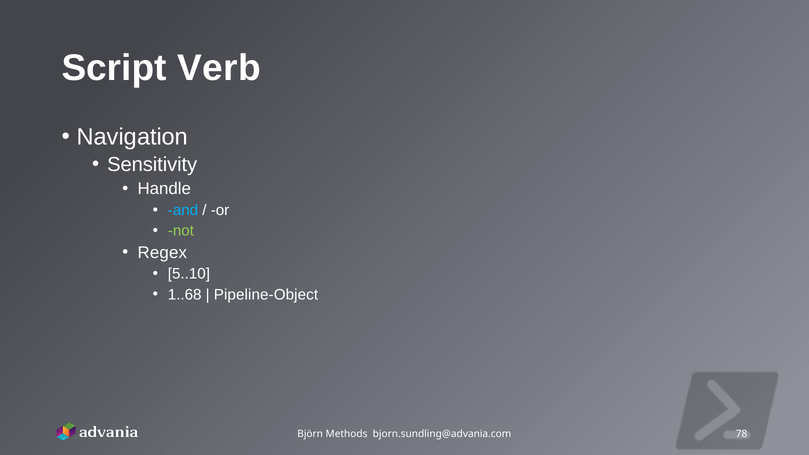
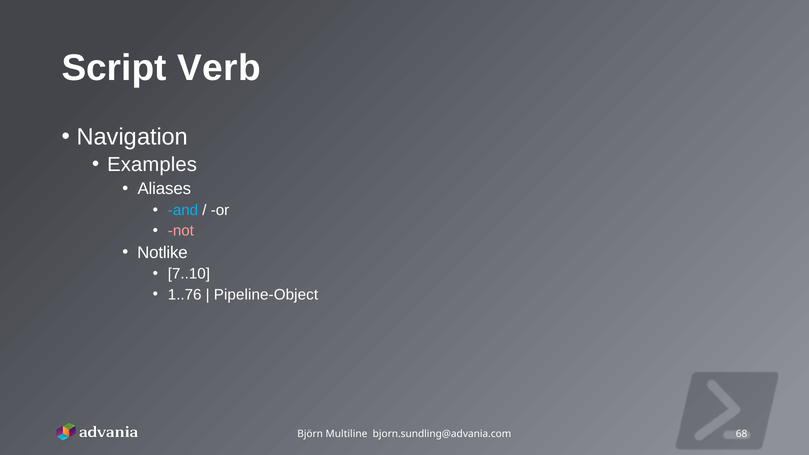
Sensitivity: Sensitivity -> Examples
Handle: Handle -> Aliases
not colour: light green -> pink
Regex: Regex -> Notlike
5..10: 5..10 -> 7..10
1..68: 1..68 -> 1..76
Methods: Methods -> Multiline
78: 78 -> 68
